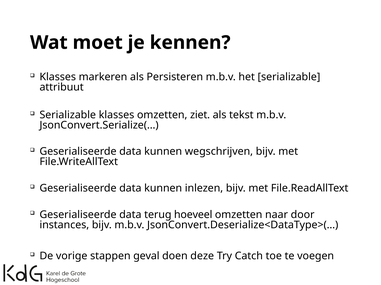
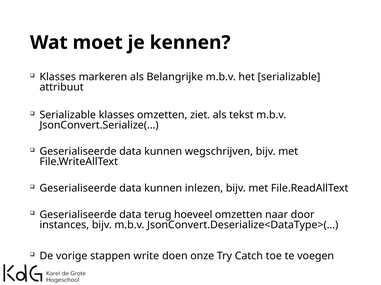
Persisteren: Persisteren -> Belangrijke
geval: geval -> write
deze: deze -> onze
